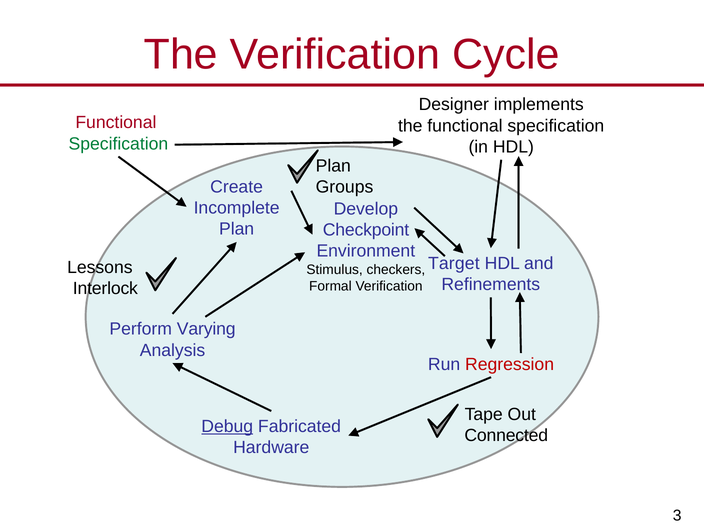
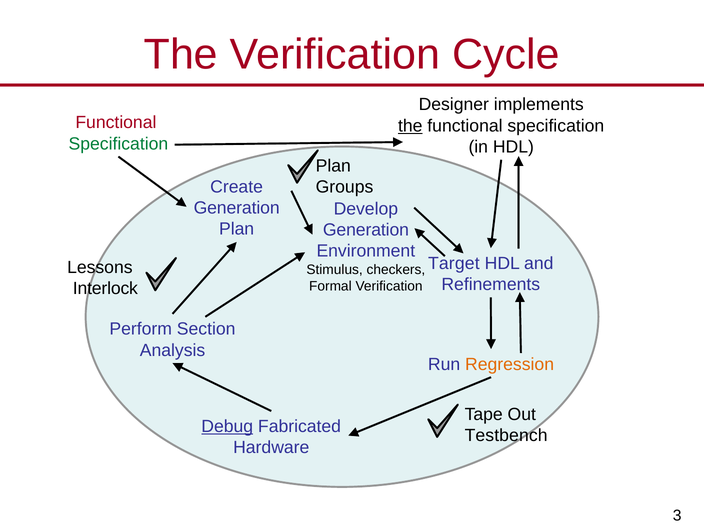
the at (410, 126) underline: none -> present
Incomplete at (237, 208): Incomplete -> Generation
Checkpoint at (366, 230): Checkpoint -> Generation
Varying: Varying -> Section
Regression colour: red -> orange
Connected: Connected -> Testbench
